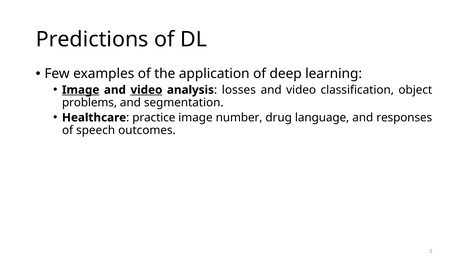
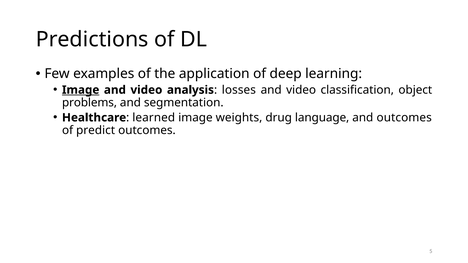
video at (146, 90) underline: present -> none
practice: practice -> learned
number: number -> weights
and responses: responses -> outcomes
speech: speech -> predict
